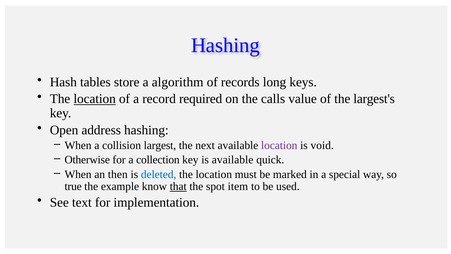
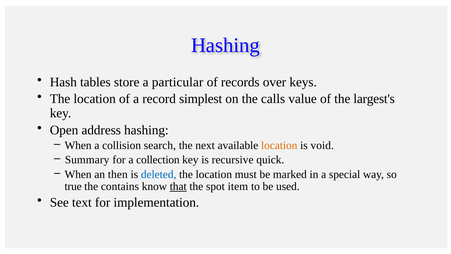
algorithm: algorithm -> particular
long: long -> over
location at (95, 99) underline: present -> none
required: required -> simplest
largest: largest -> search
location at (279, 145) colour: purple -> orange
Otherwise: Otherwise -> Summary
is available: available -> recursive
example: example -> contains
